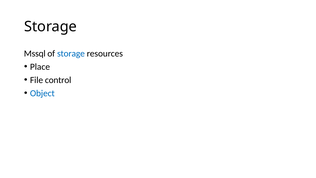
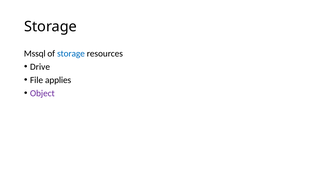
Place: Place -> Drive
control: control -> applies
Object colour: blue -> purple
